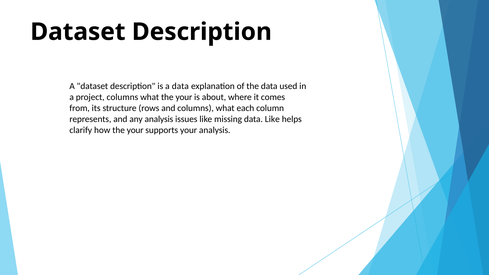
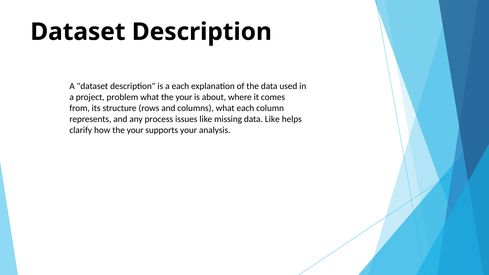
a data: data -> each
project columns: columns -> problem
any analysis: analysis -> process
